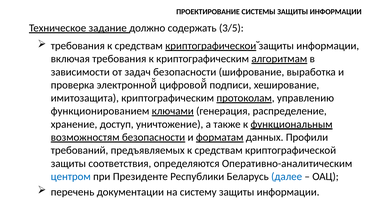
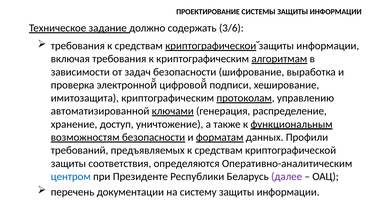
3/5: 3/5 -> 3/6
функционированием: функционированием -> автоматизированной
далее colour: blue -> purple
